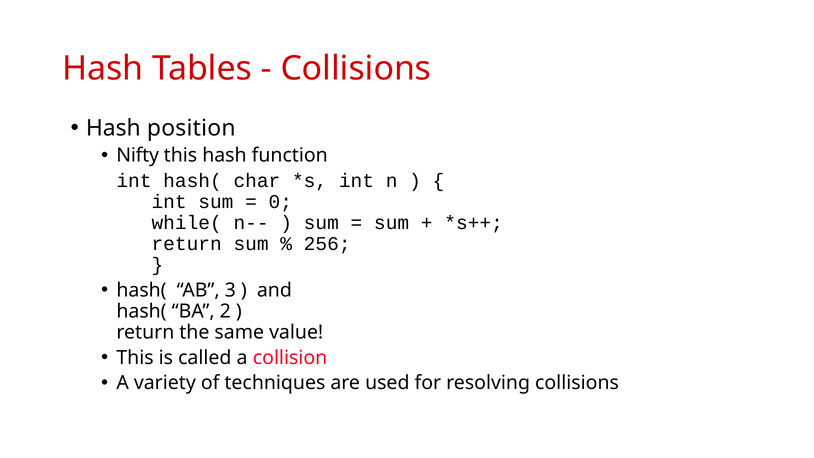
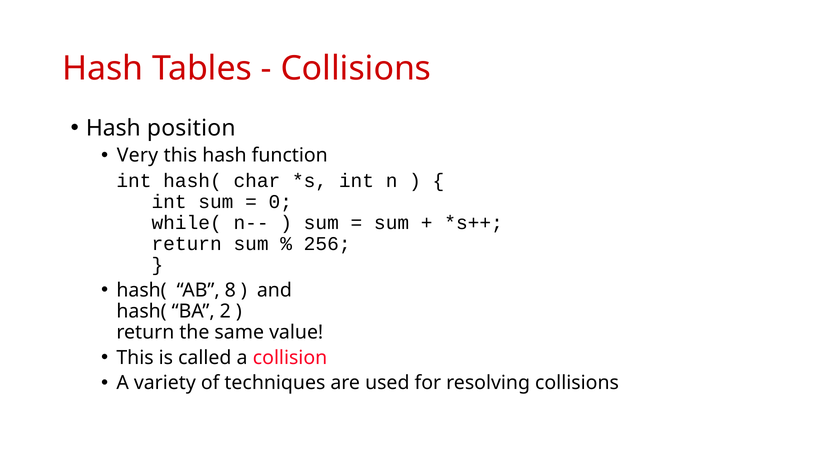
Nifty: Nifty -> Very
3: 3 -> 8
